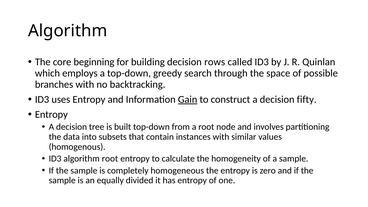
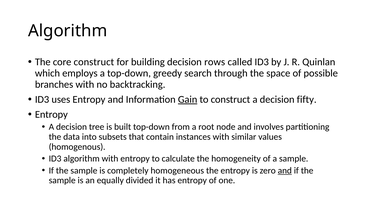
core beginning: beginning -> construct
algorithm root: root -> with
and at (285, 170) underline: none -> present
